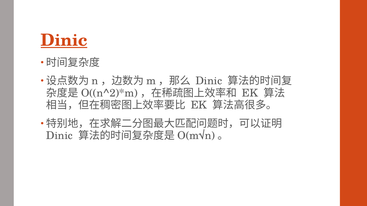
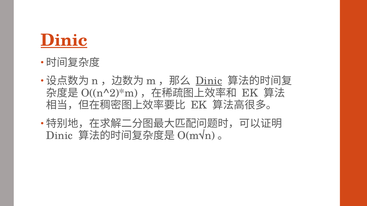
Dinic at (209, 81) underline: none -> present
